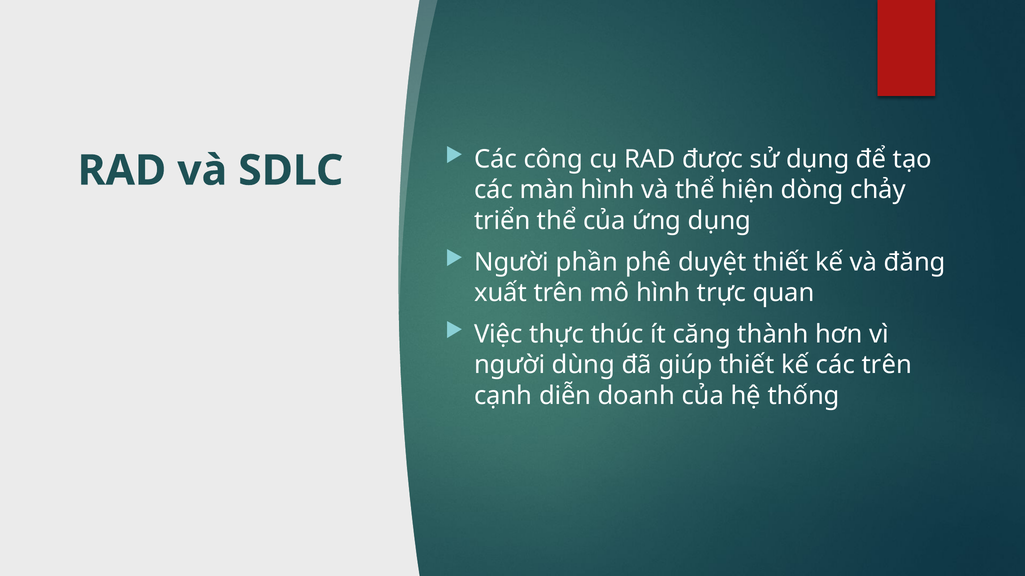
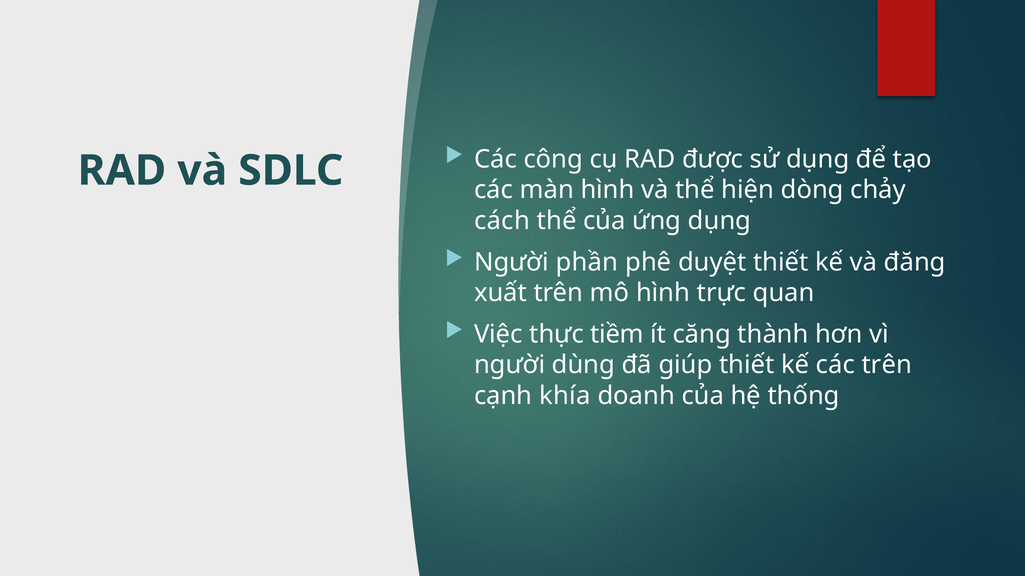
triển: triển -> cách
thúc: thúc -> tiềm
diễn: diễn -> khía
